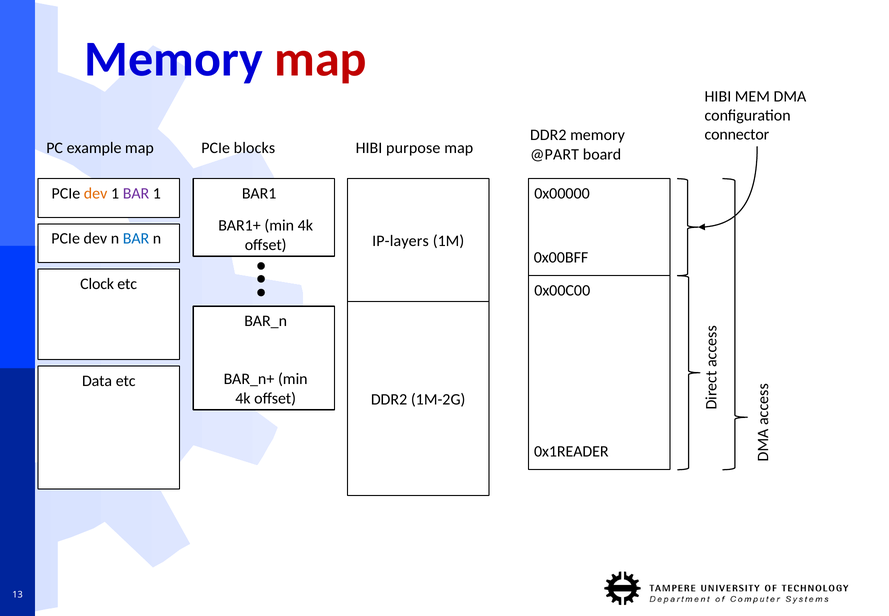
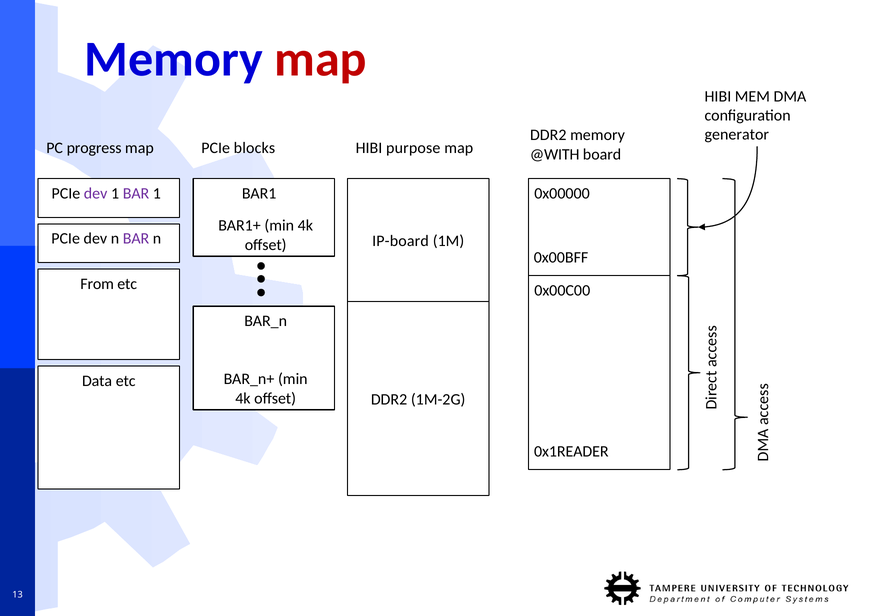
connector: connector -> generator
example: example -> progress
@PART: @PART -> @WITH
dev at (96, 193) colour: orange -> purple
BAR at (136, 238) colour: blue -> purple
IP-layers: IP-layers -> IP-board
Clock: Clock -> From
